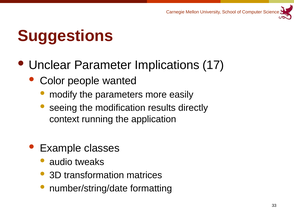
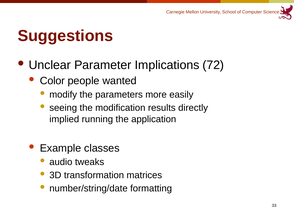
17: 17 -> 72
context: context -> implied
